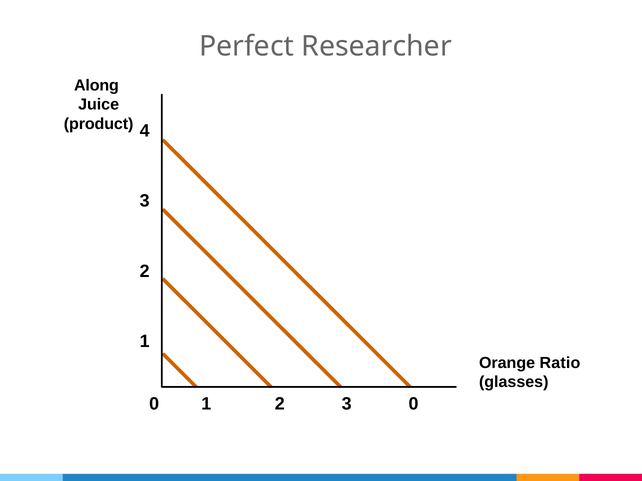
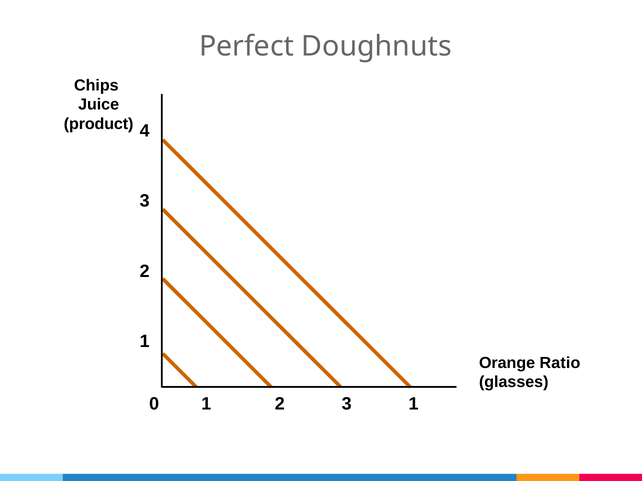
Researcher: Researcher -> Doughnuts
Along: Along -> Chips
3 0: 0 -> 1
